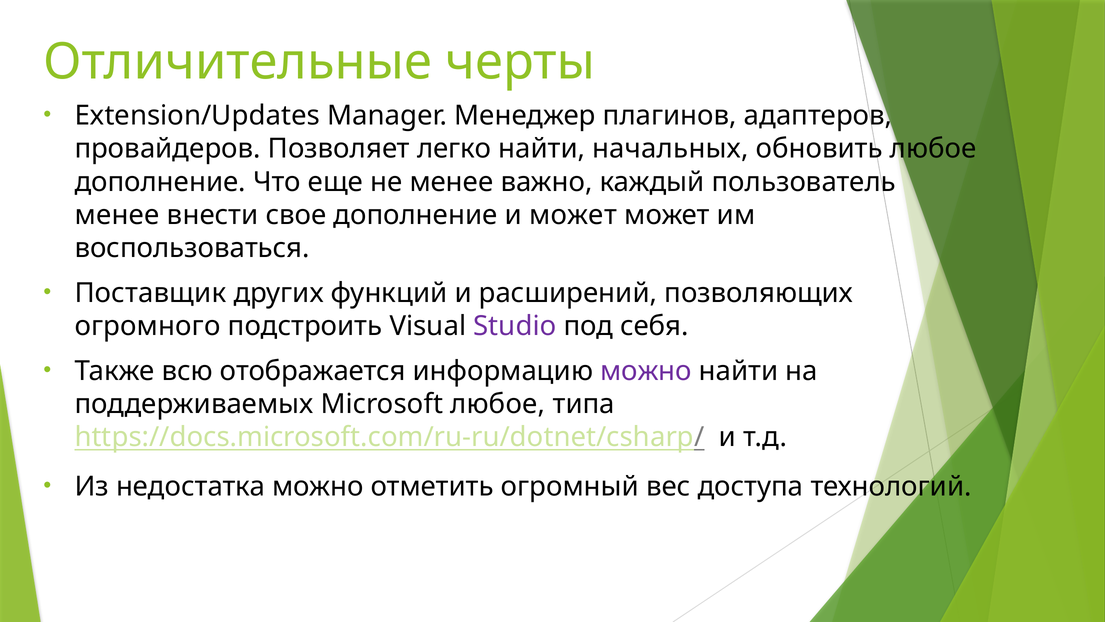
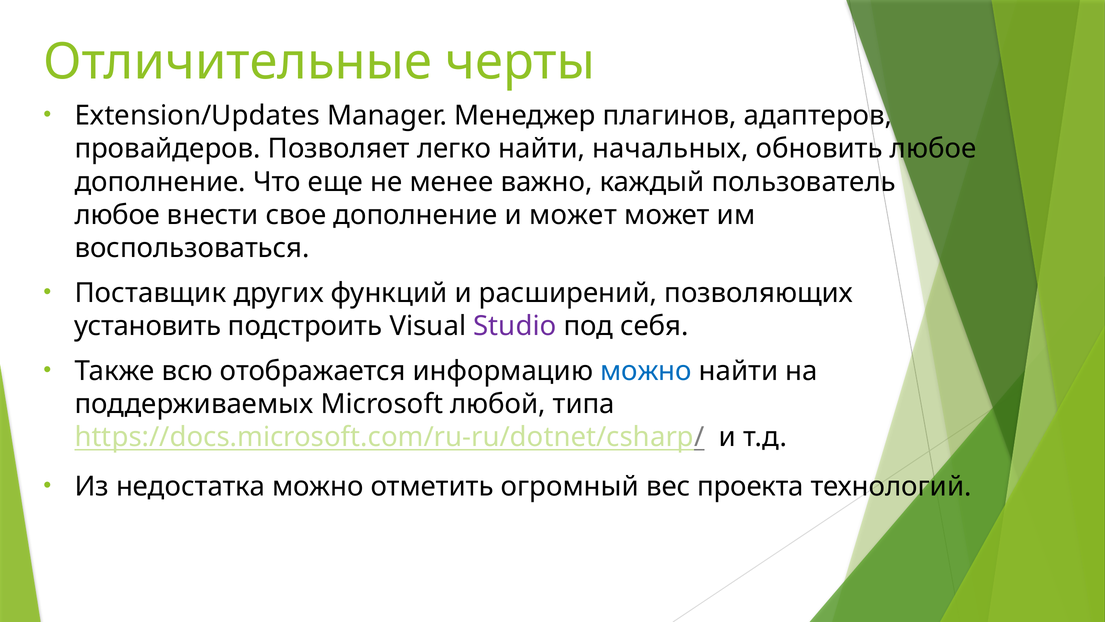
менее at (117, 215): менее -> любое
огромного: огромного -> установить
можно at (646, 371) colour: purple -> blue
Microsoft любое: любое -> любой
доступа: доступа -> проекта
